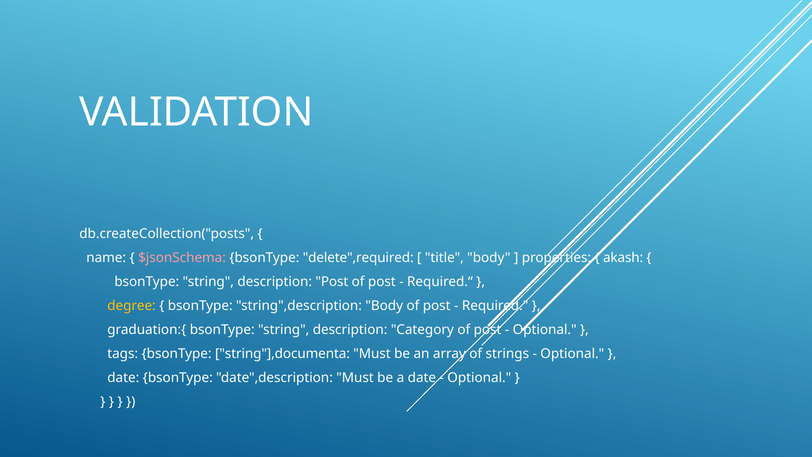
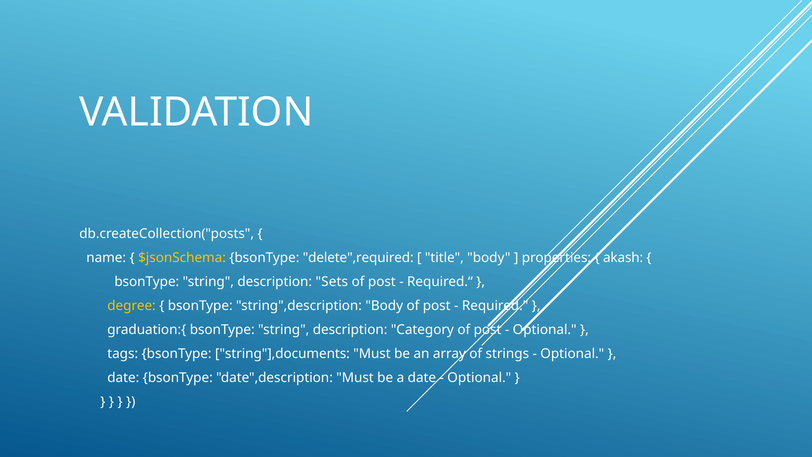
$jsonSchema colour: pink -> yellow
description Post: Post -> Sets
string"],documenta: string"],documenta -> string"],documents
